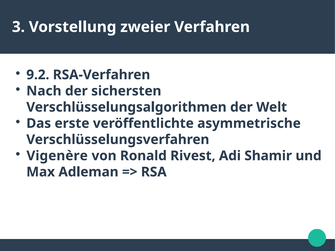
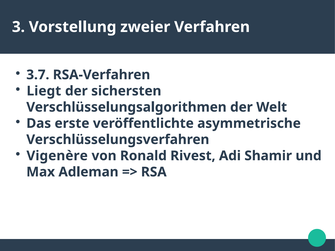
9.2: 9.2 -> 3.7
Nach: Nach -> Liegt
